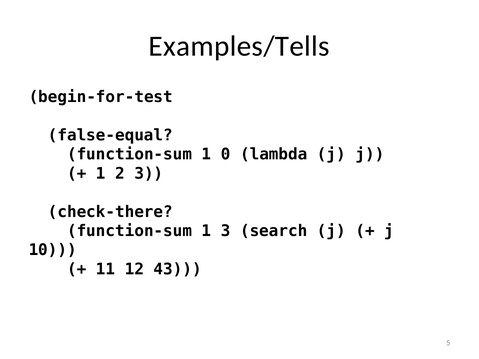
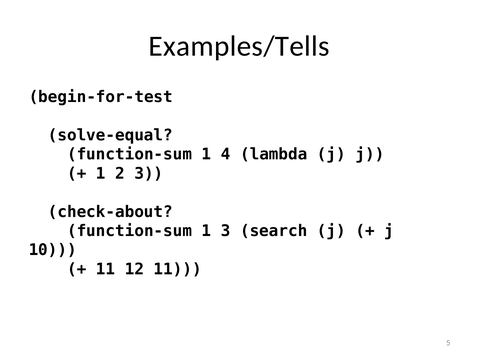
false-equal: false-equal -> solve-equal
0: 0 -> 4
check-there: check-there -> check-about
12 43: 43 -> 11
